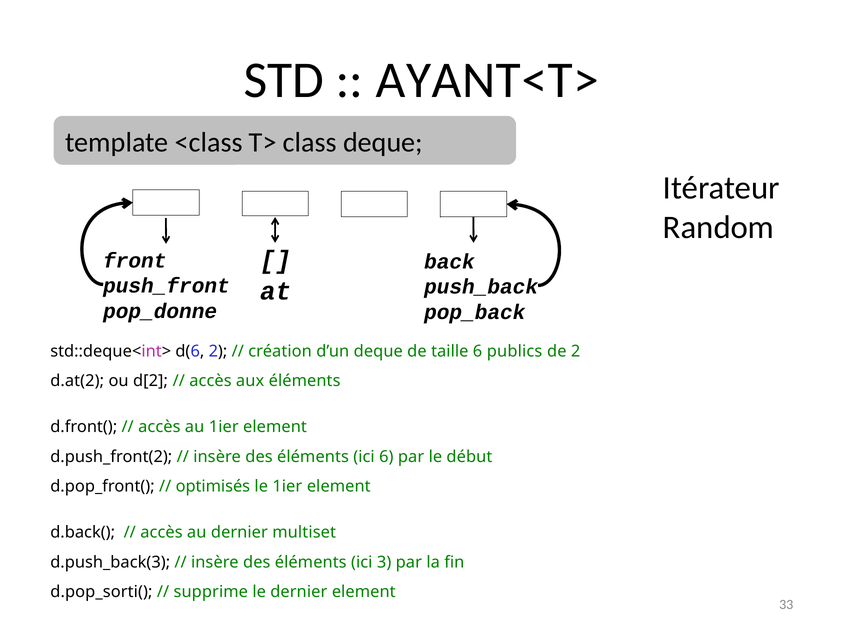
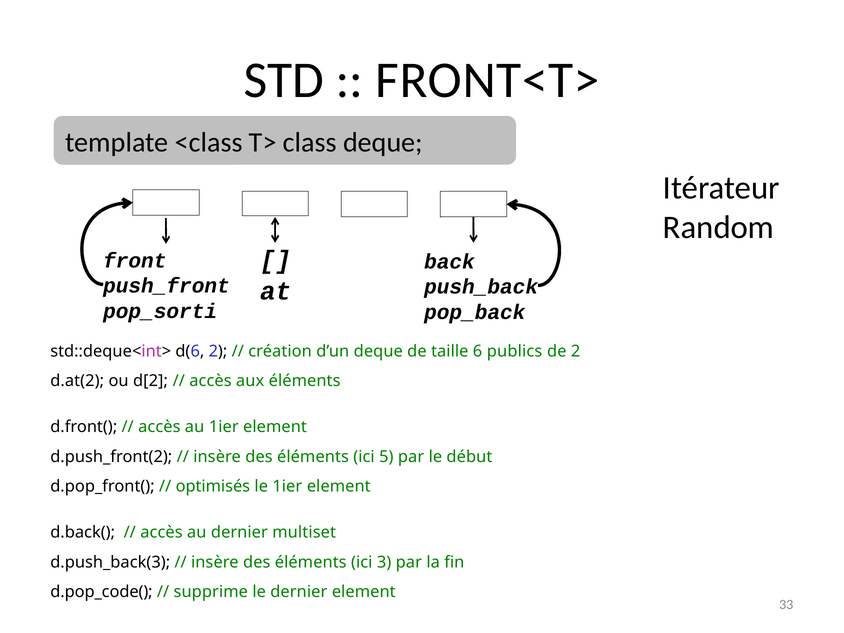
AYANT<T>: AYANT<T> -> FRONT<T>
pop_donne: pop_donne -> pop_sorti
ici 6: 6 -> 5
d.pop_sorti(: d.pop_sorti( -> d.pop_code(
